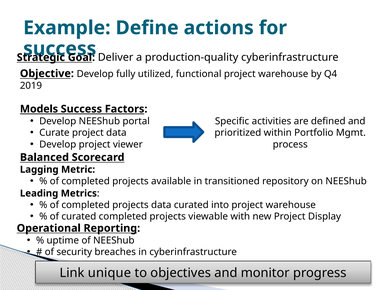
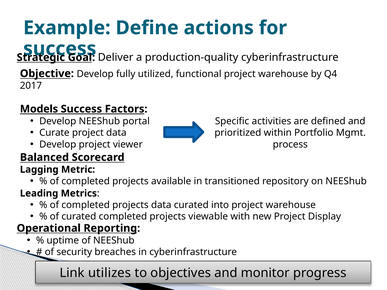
2019: 2019 -> 2017
unique: unique -> utilizes
